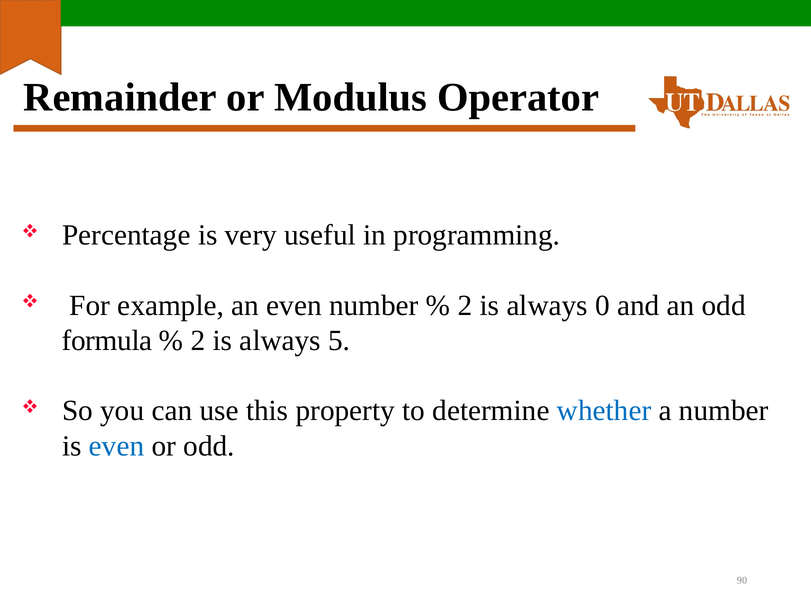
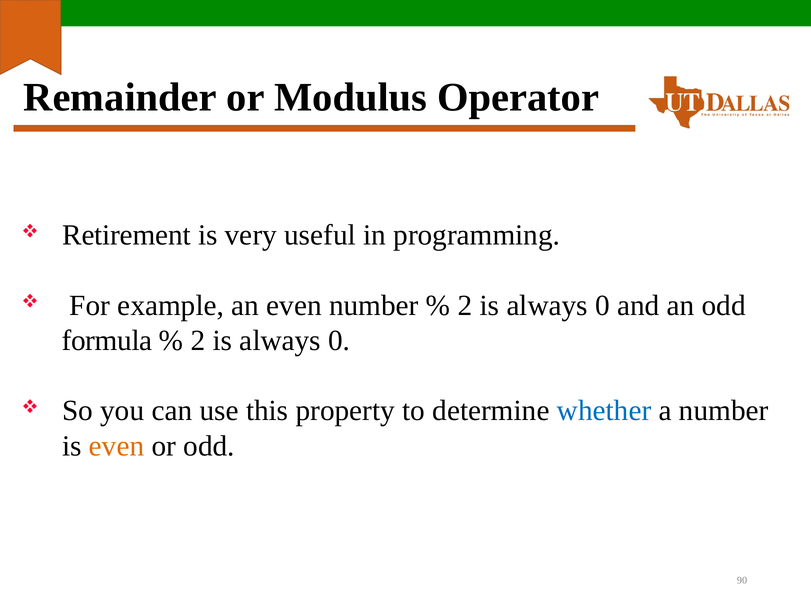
Percentage: Percentage -> Retirement
5 at (339, 341): 5 -> 0
even at (117, 446) colour: blue -> orange
